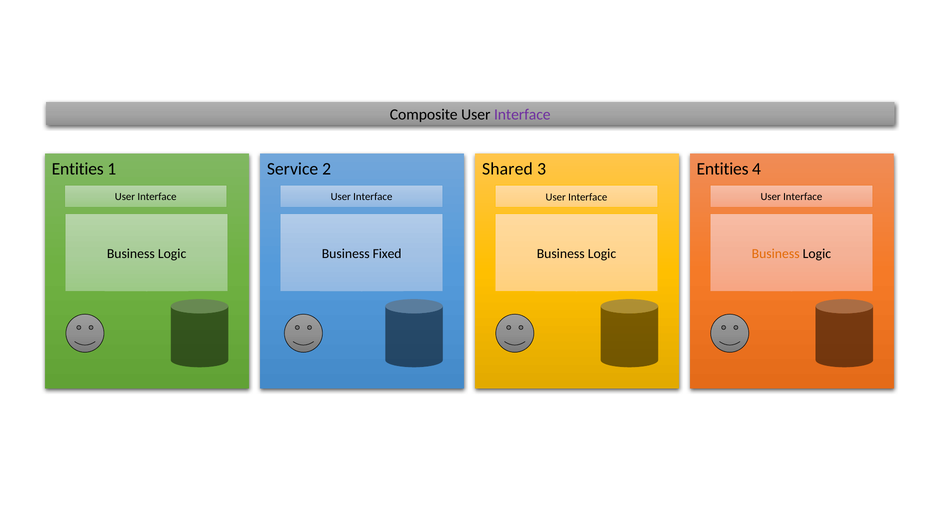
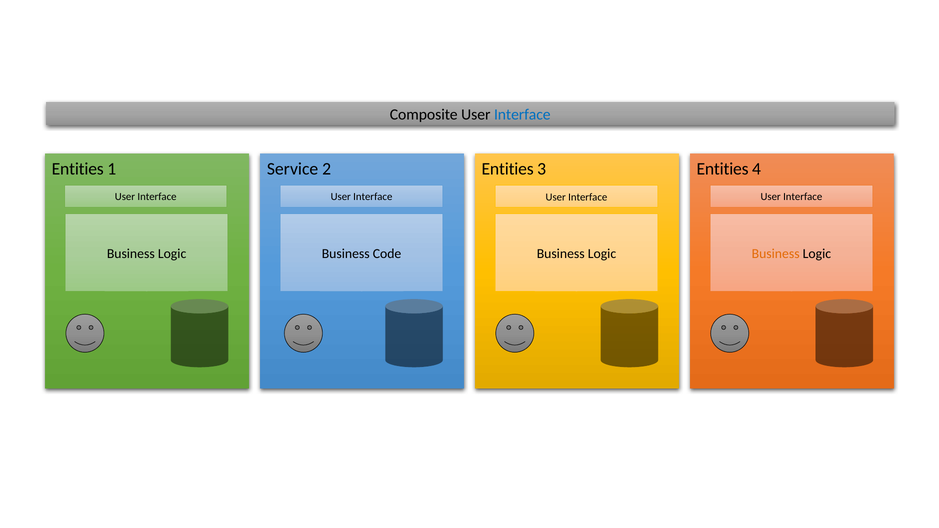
Interface at (522, 115) colour: purple -> blue
2 Shared: Shared -> Entities
Fixed: Fixed -> Code
